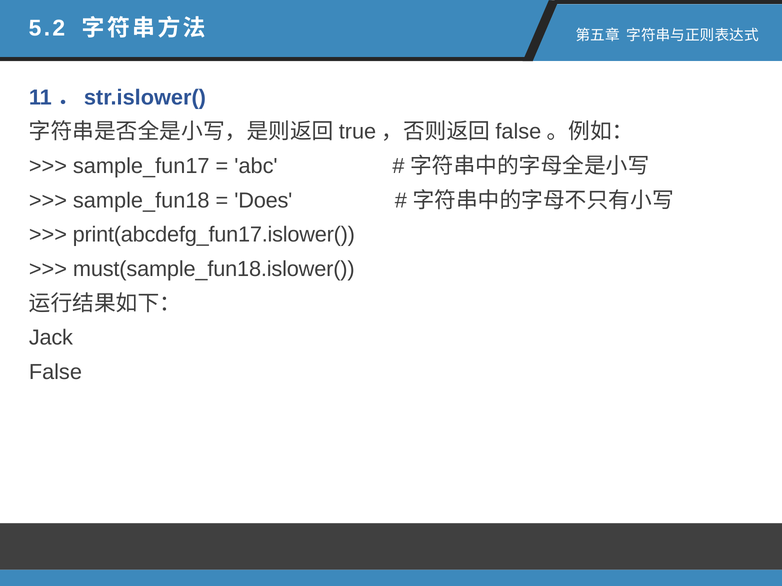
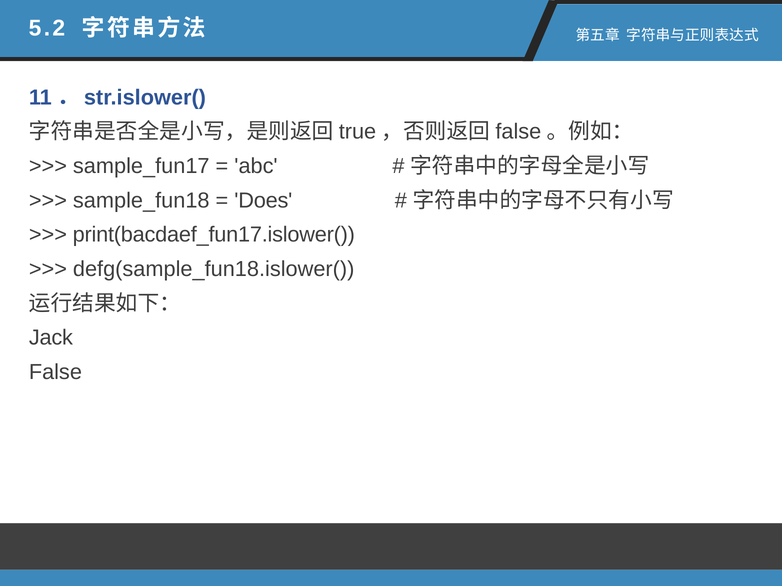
print(abcdefg_fun17.islower(: print(abcdefg_fun17.islower( -> print(bacdaef_fun17.islower(
must(sample_fun18.islower(: must(sample_fun18.islower( -> defg(sample_fun18.islower(
